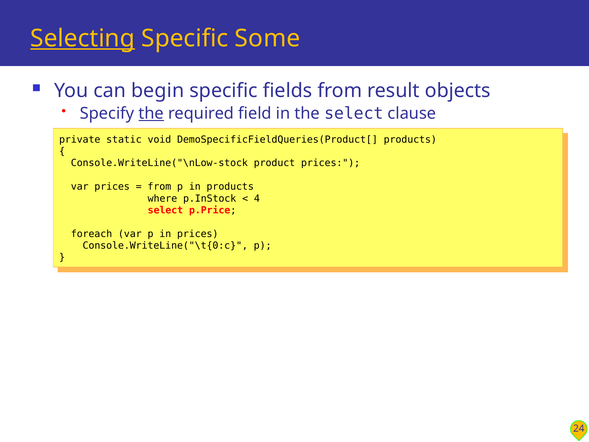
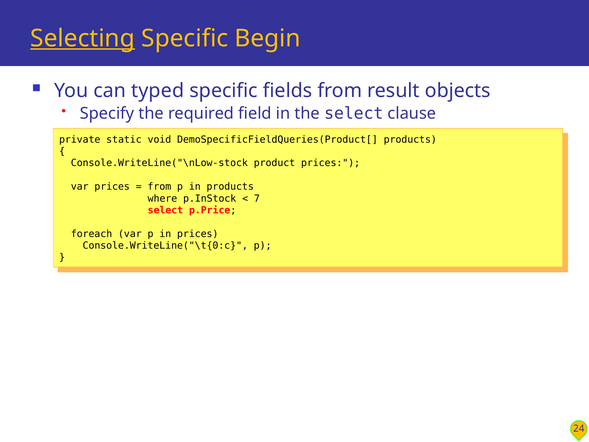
Some: Some -> Begin
begin: begin -> typed
the at (151, 113) underline: present -> none
4: 4 -> 7
